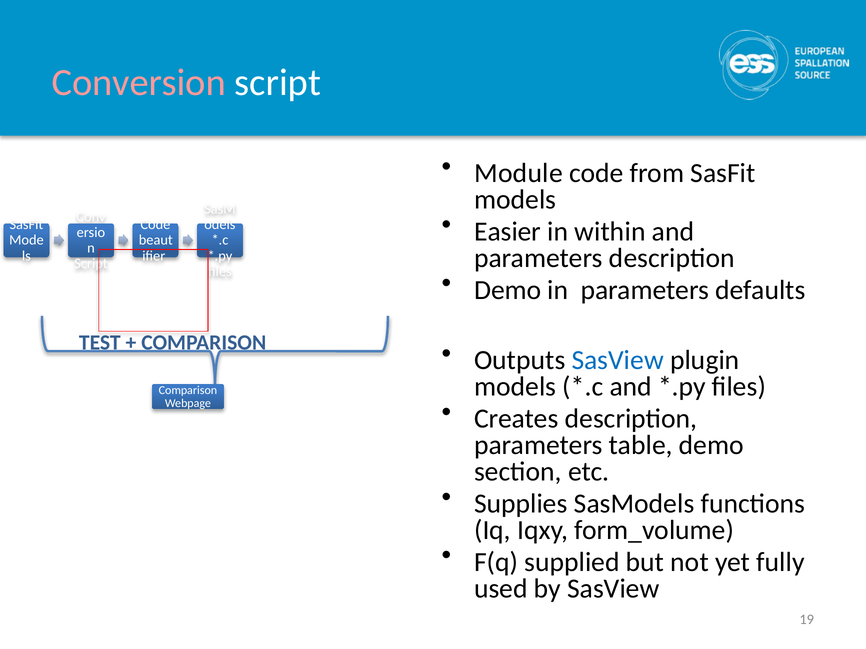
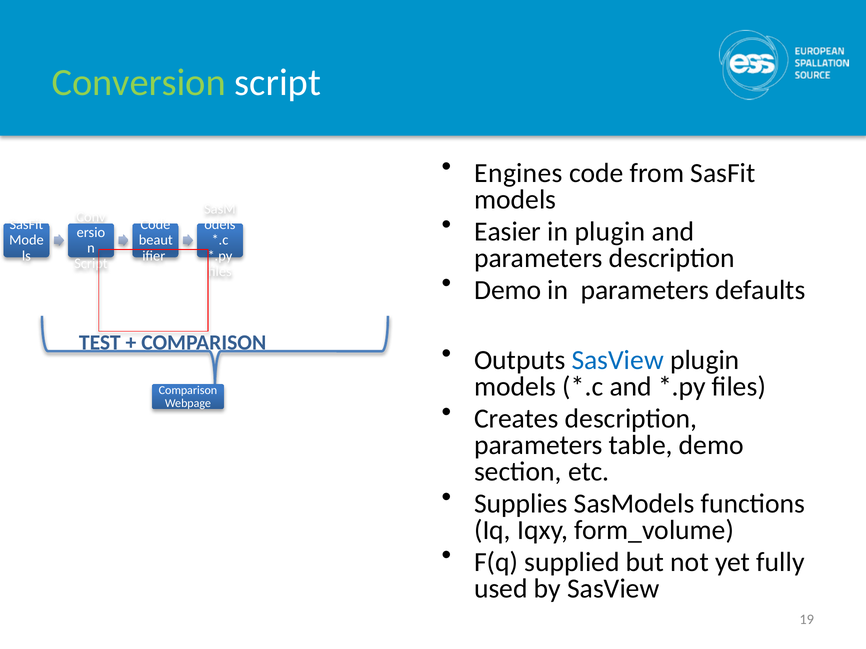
Conversion colour: pink -> light green
Module: Module -> Engines
in within: within -> plugin
